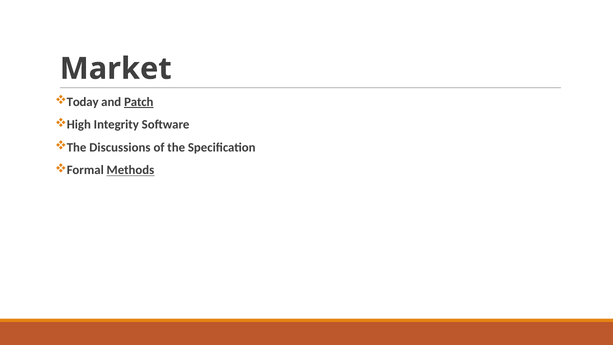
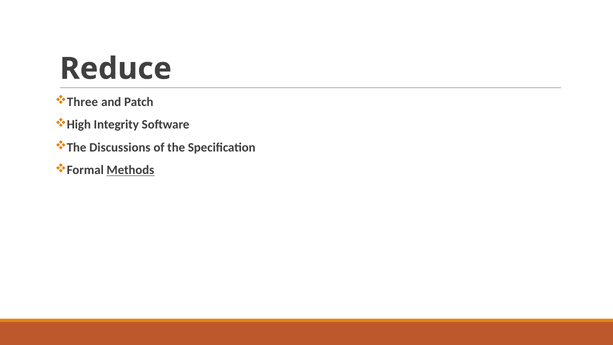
Market: Market -> Reduce
Today: Today -> Three
Patch underline: present -> none
